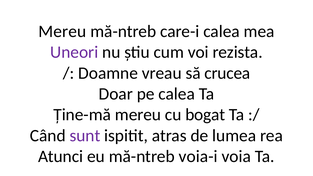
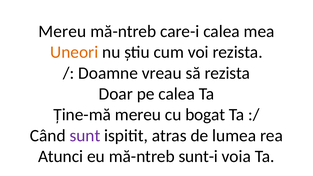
Uneori colour: purple -> orange
să crucea: crucea -> rezista
voia-i: voia-i -> sunt-i
